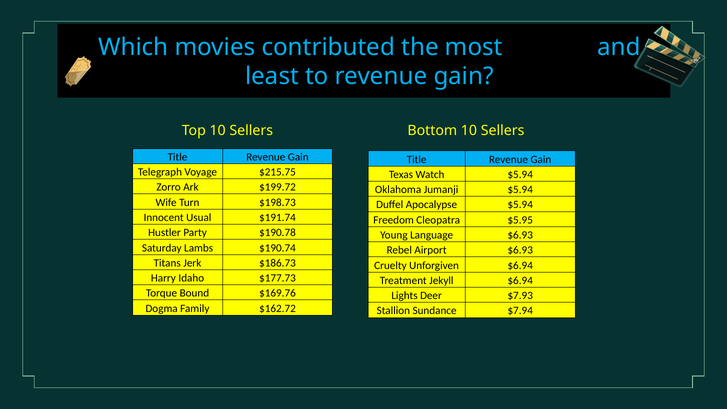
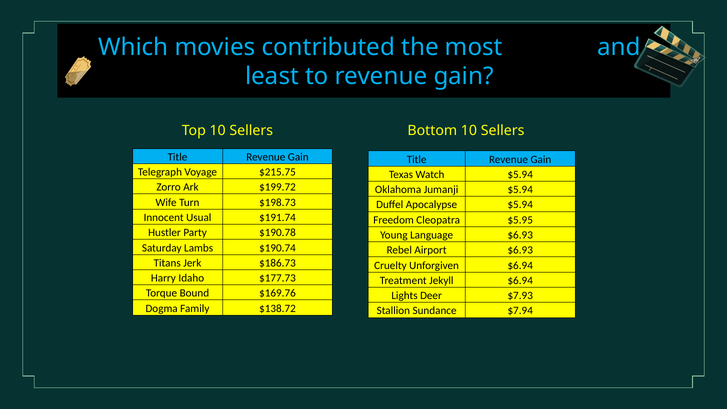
$162.72: $162.72 -> $138.72
